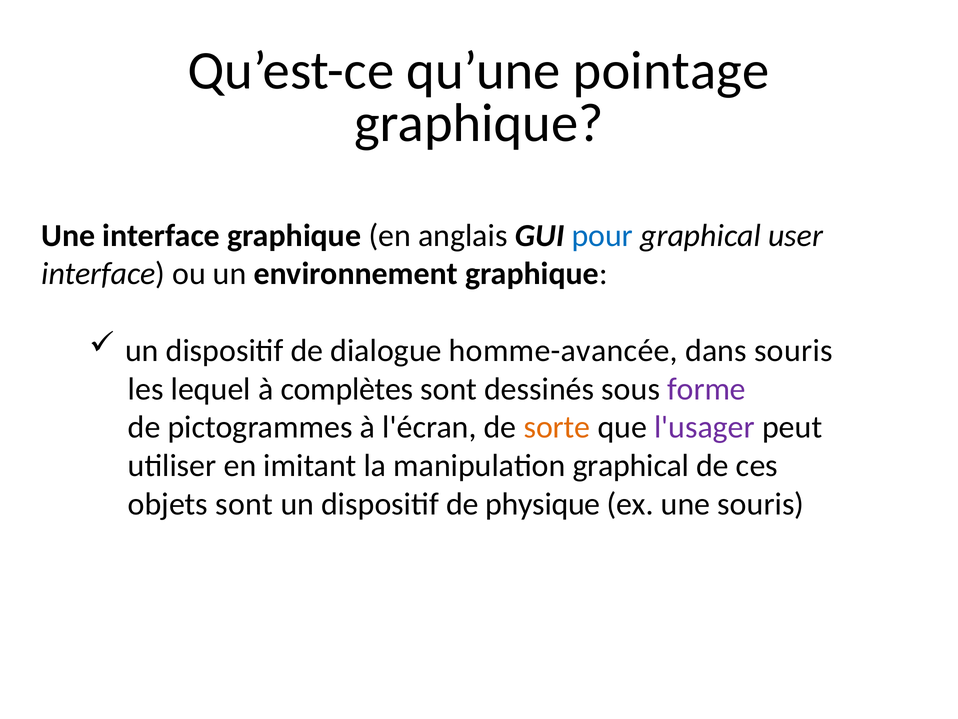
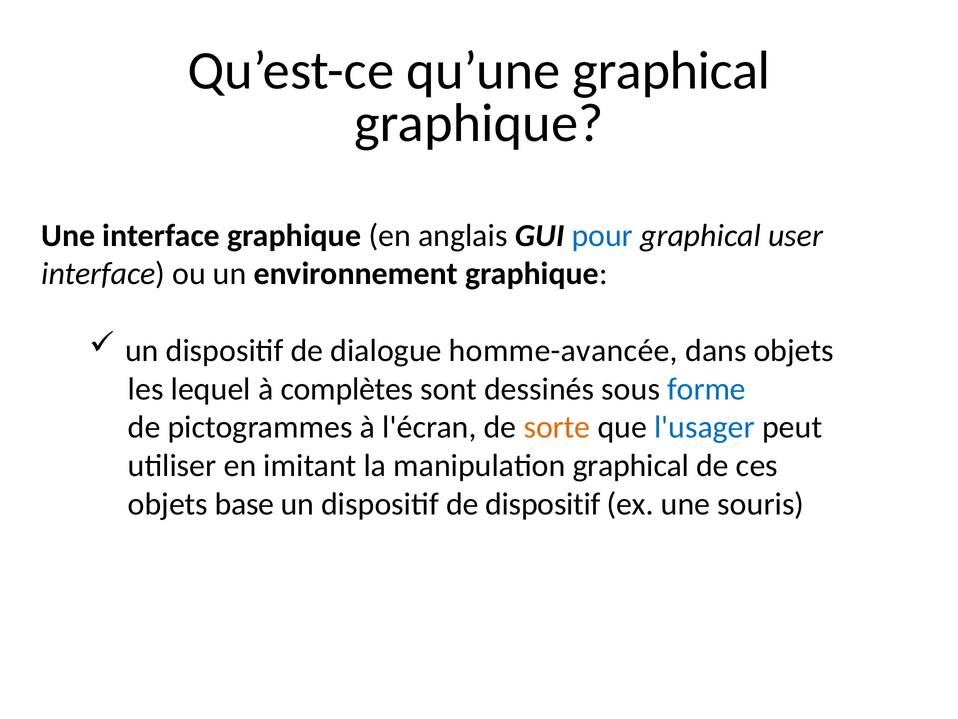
qu’une pointage: pointage -> graphical
dans souris: souris -> objets
forme colour: purple -> blue
l'usager colour: purple -> blue
objets sont: sont -> base
de physique: physique -> dispositif
